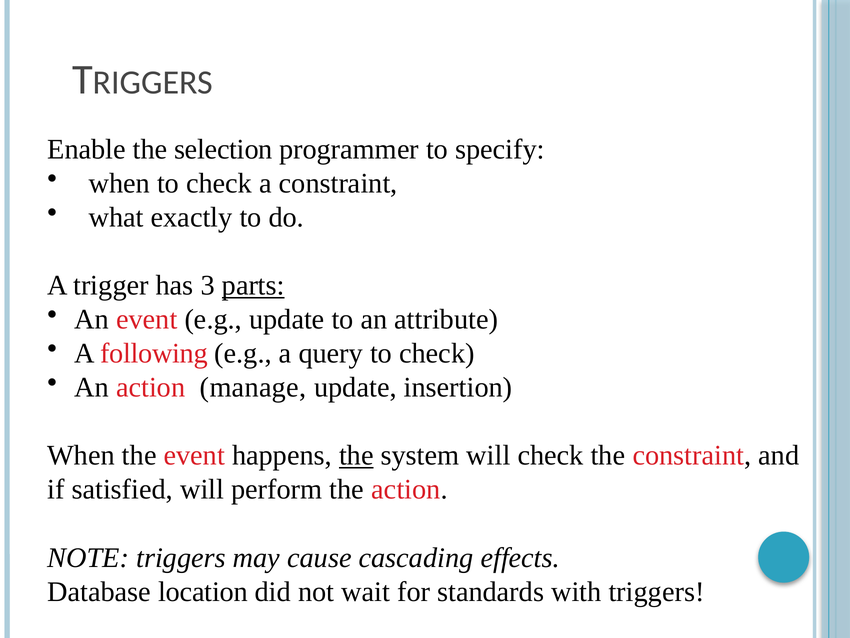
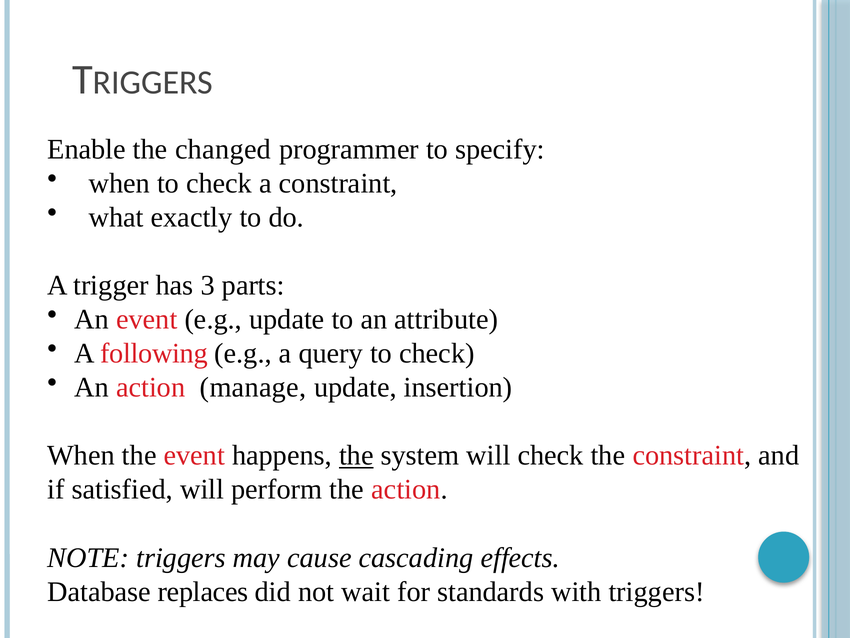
selection: selection -> changed
parts underline: present -> none
location: location -> replaces
